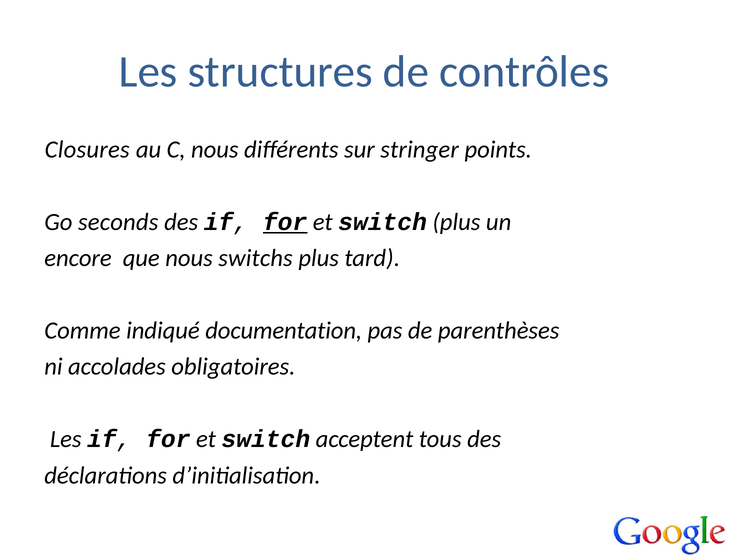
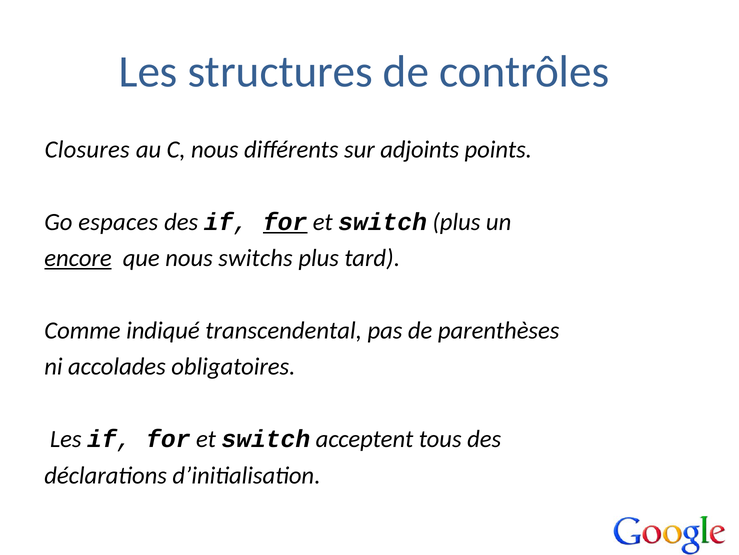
stringer: stringer -> adjoints
seconds: seconds -> espaces
encore underline: none -> present
documentation: documentation -> transcendental
